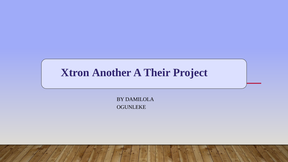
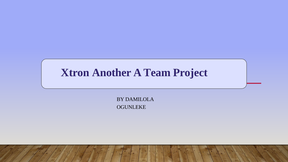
Their: Their -> Team
